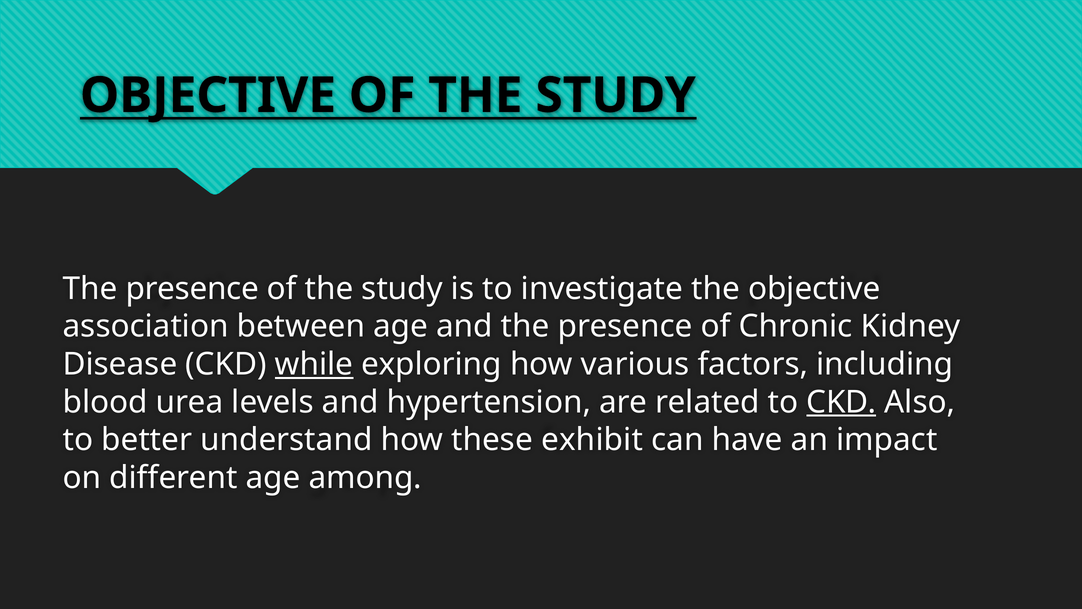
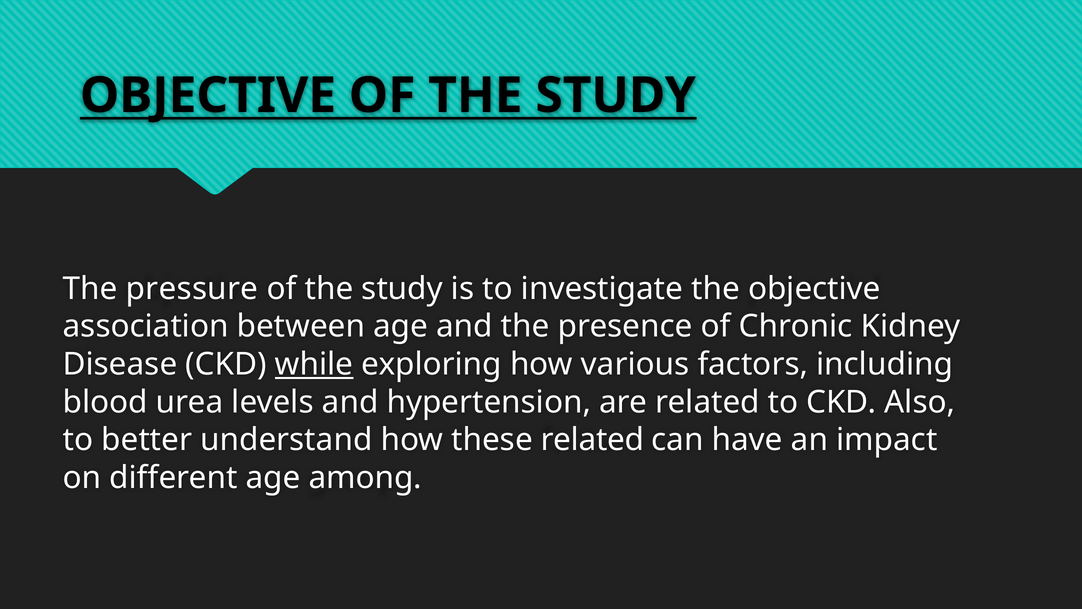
presence at (192, 288): presence -> pressure
CKD at (841, 402) underline: present -> none
these exhibit: exhibit -> related
